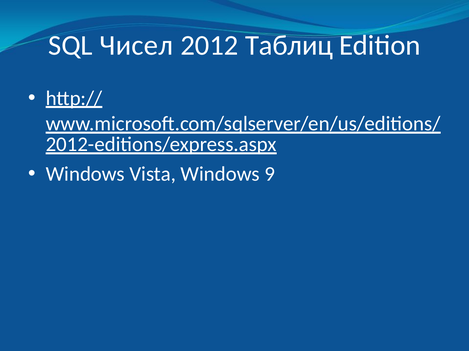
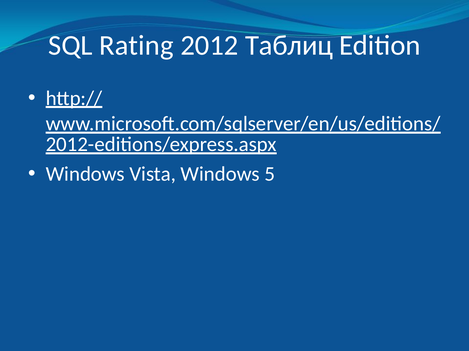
Чисел: Чисел -> Rating
9: 9 -> 5
